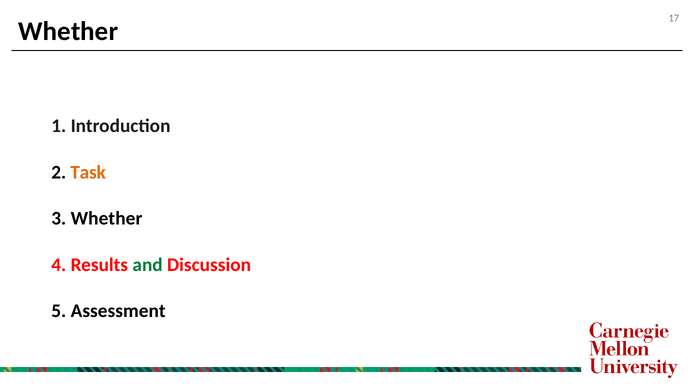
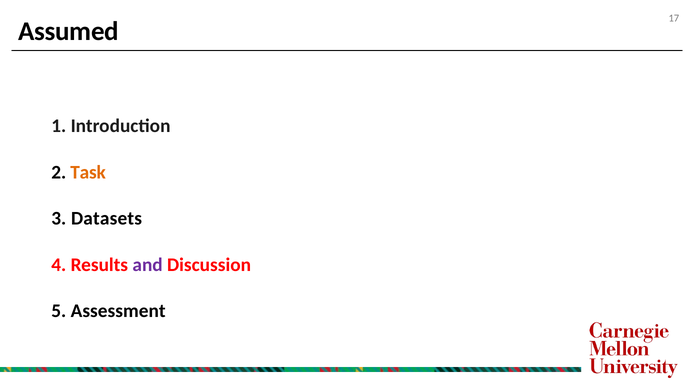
Whether at (68, 31): Whether -> Assumed
3 Whether: Whether -> Datasets
and colour: green -> purple
